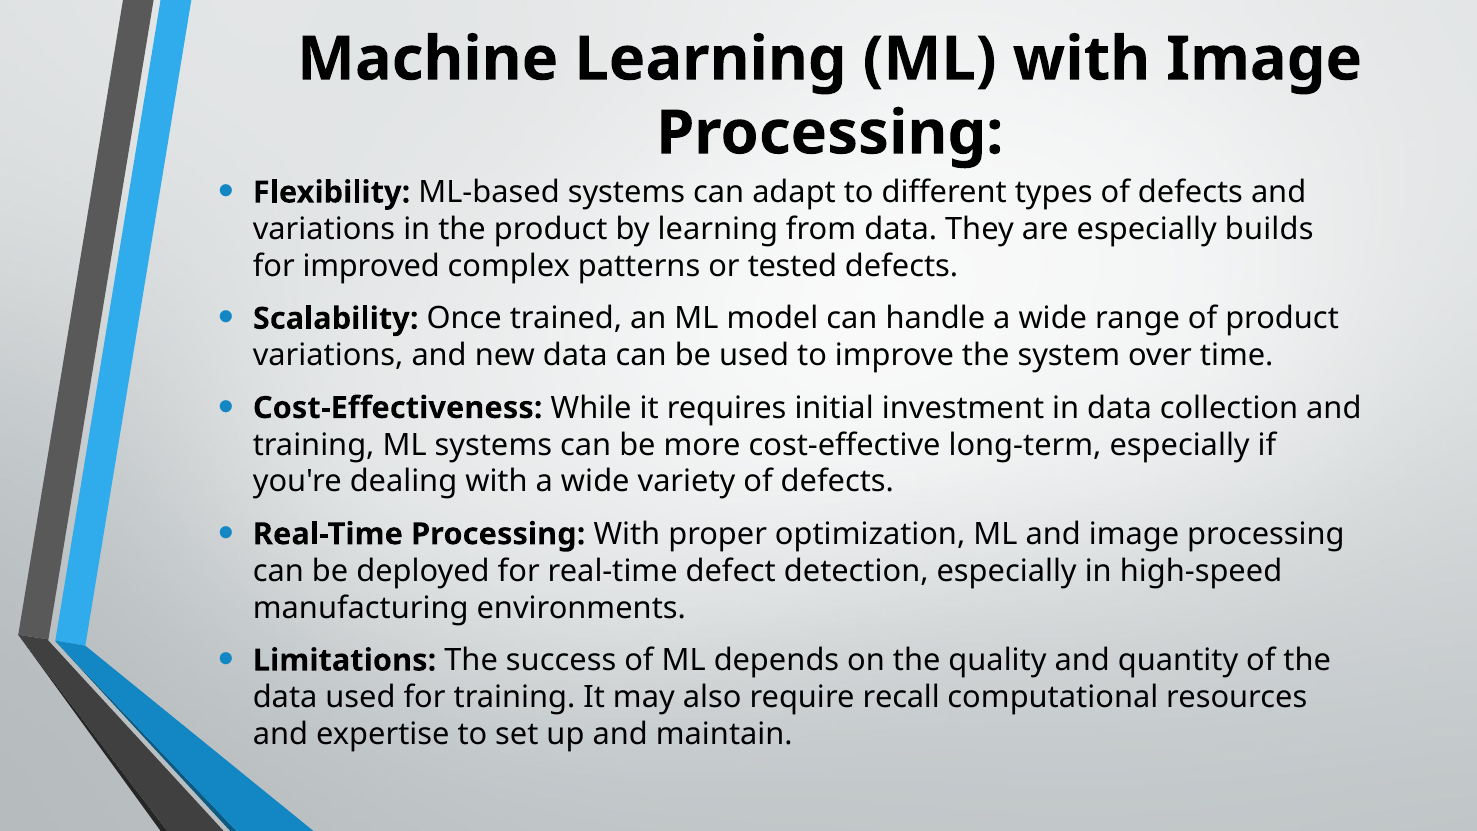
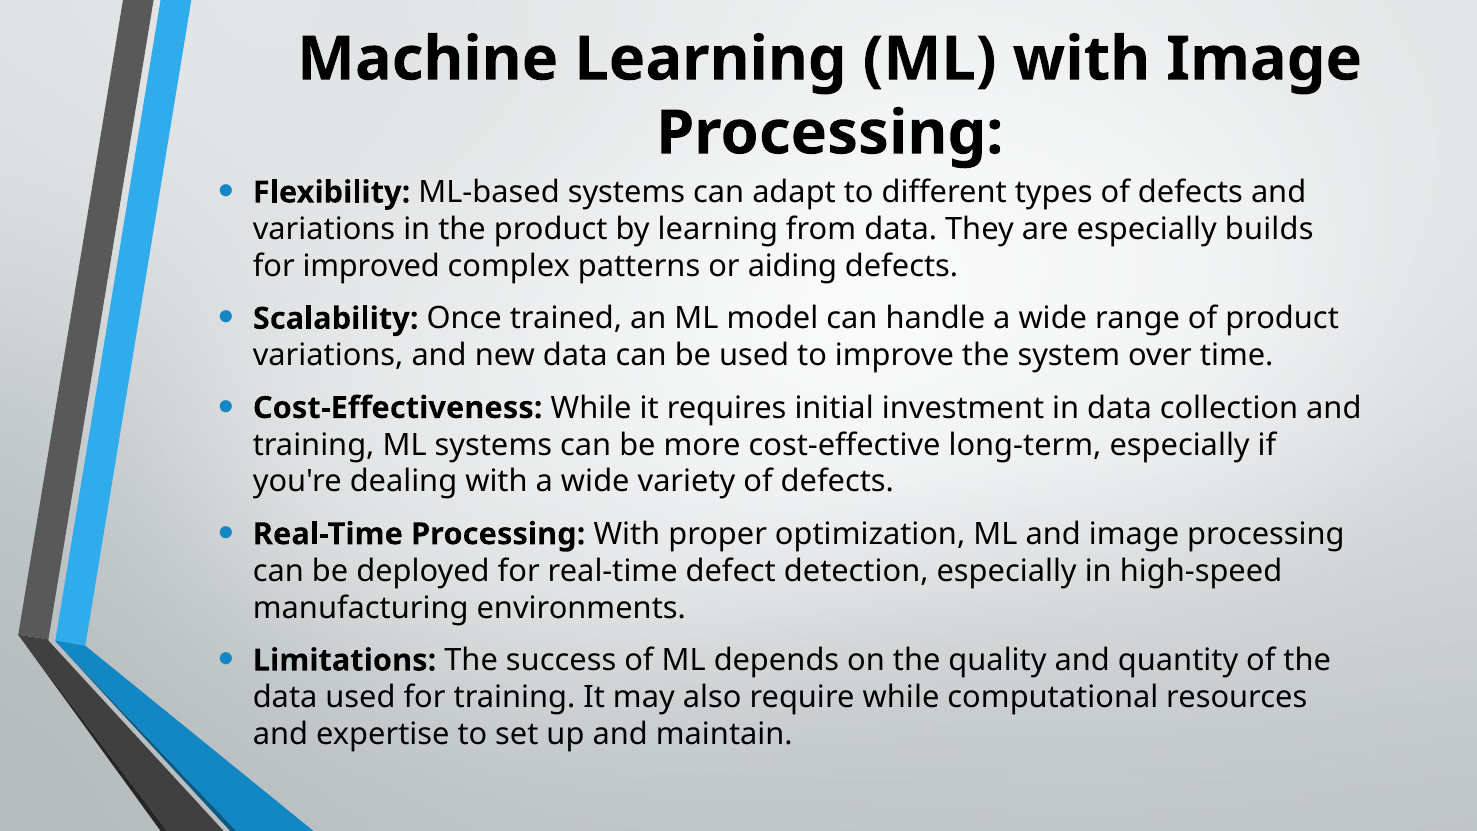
tested: tested -> aiding
require recall: recall -> while
